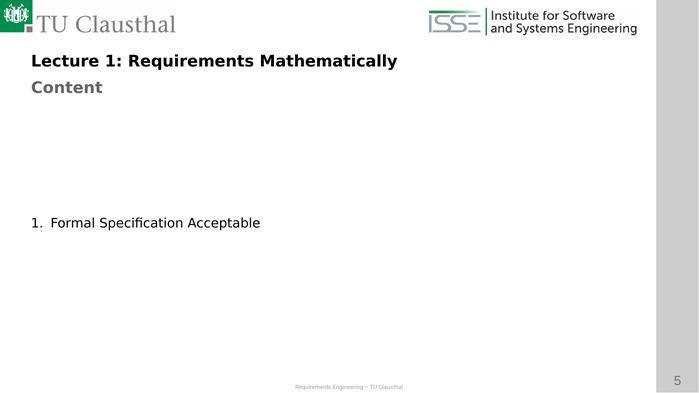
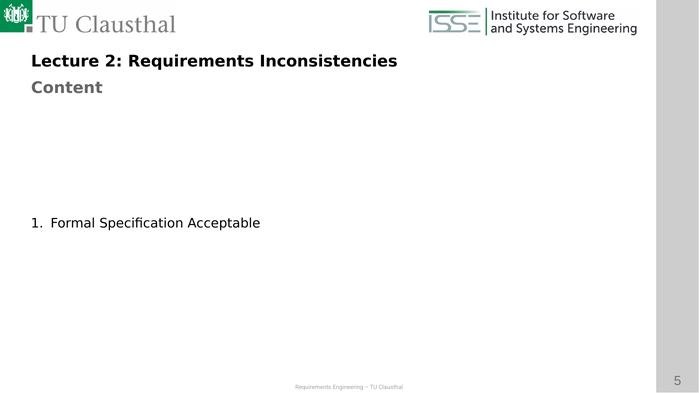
Lecture 1: 1 -> 2
Mathematically: Mathematically -> Inconsistencies
